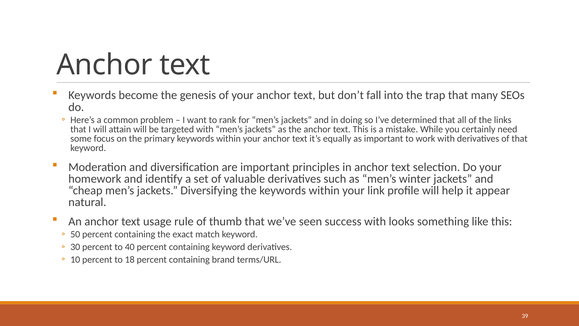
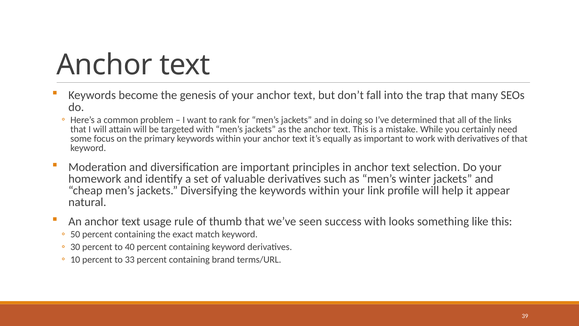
18: 18 -> 33
